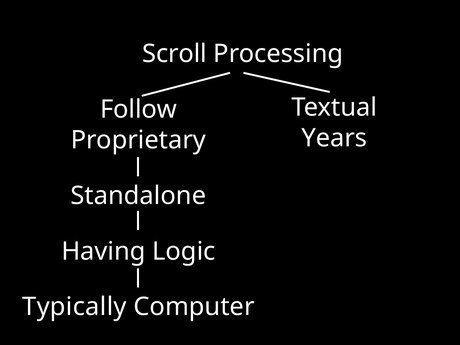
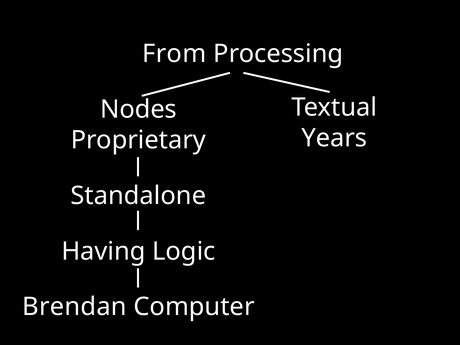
Scroll: Scroll -> From
Follow: Follow -> Nodes
Typically: Typically -> Brendan
